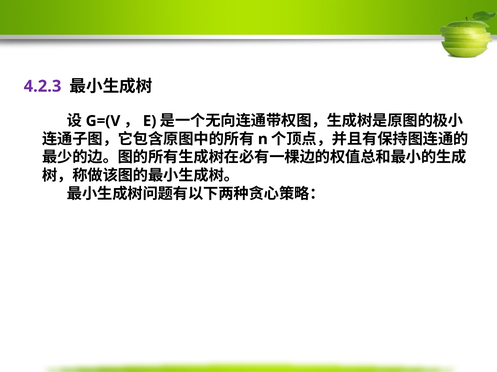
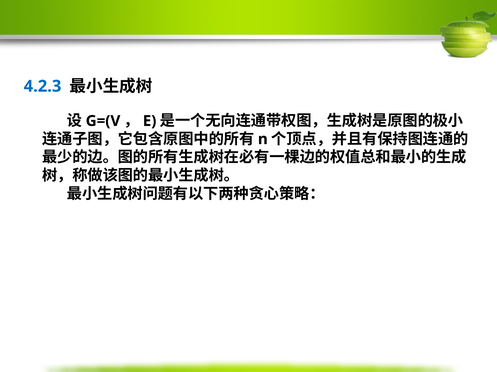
4.2.3 colour: purple -> blue
